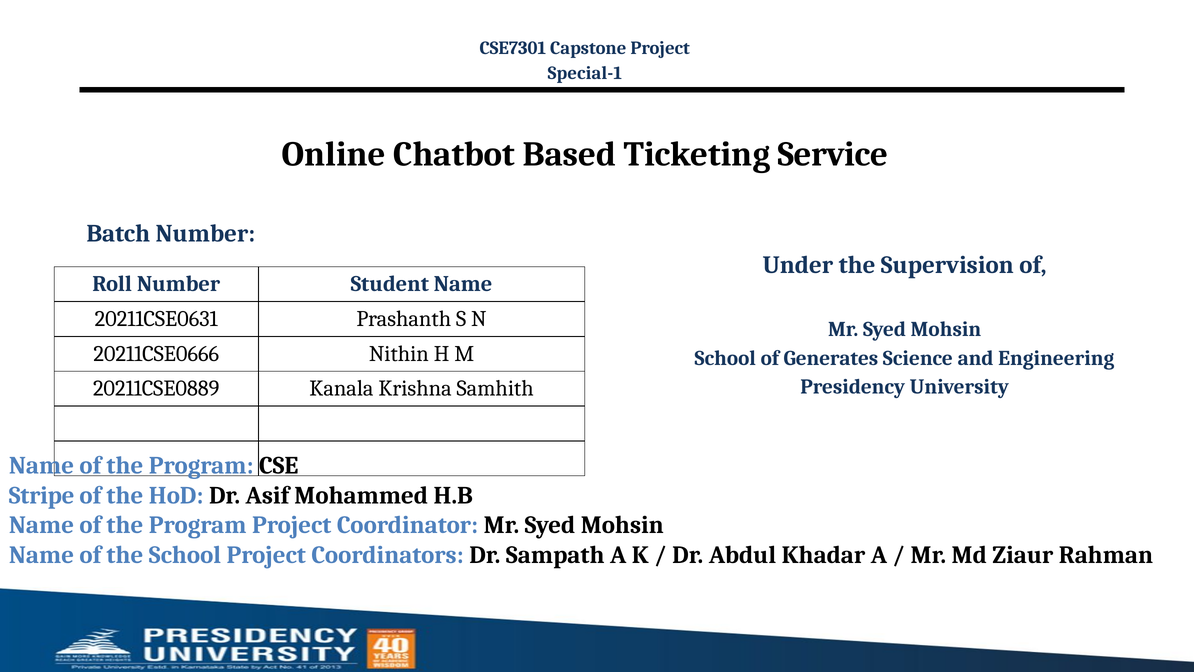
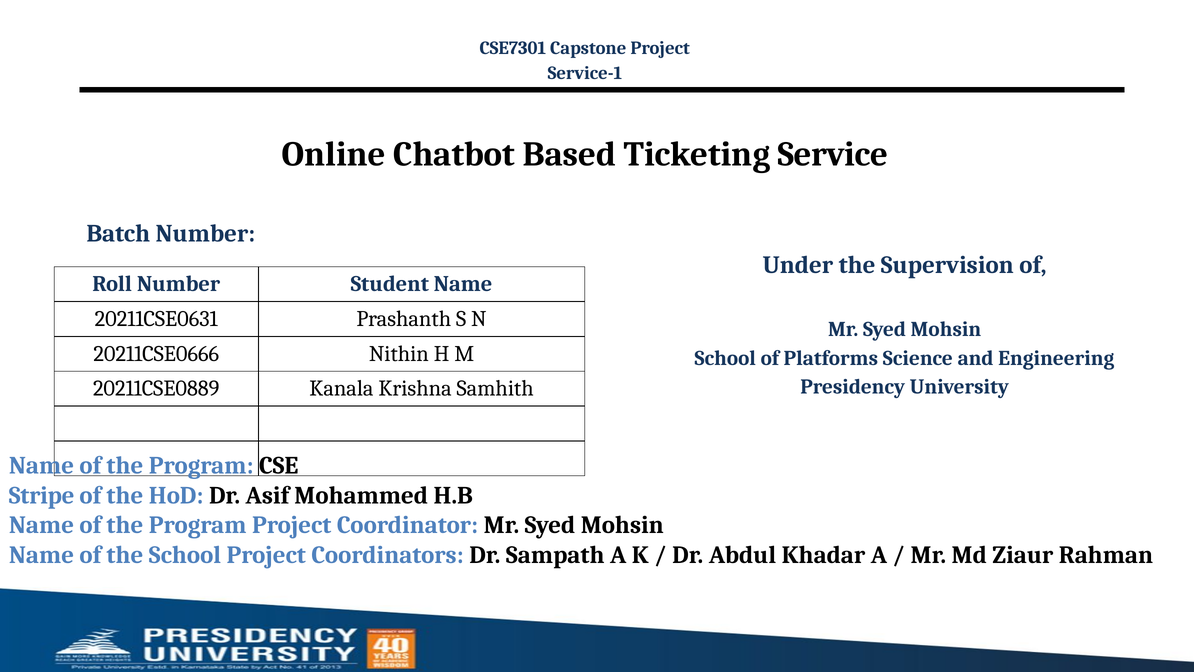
Special-1: Special-1 -> Service-1
Generates: Generates -> Platforms
